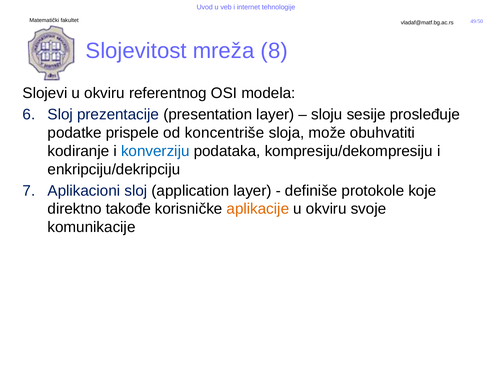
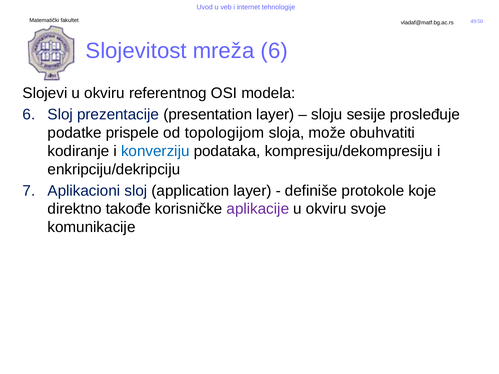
mreža 8: 8 -> 6
koncentriše: koncentriše -> topologijom
aplikacije colour: orange -> purple
